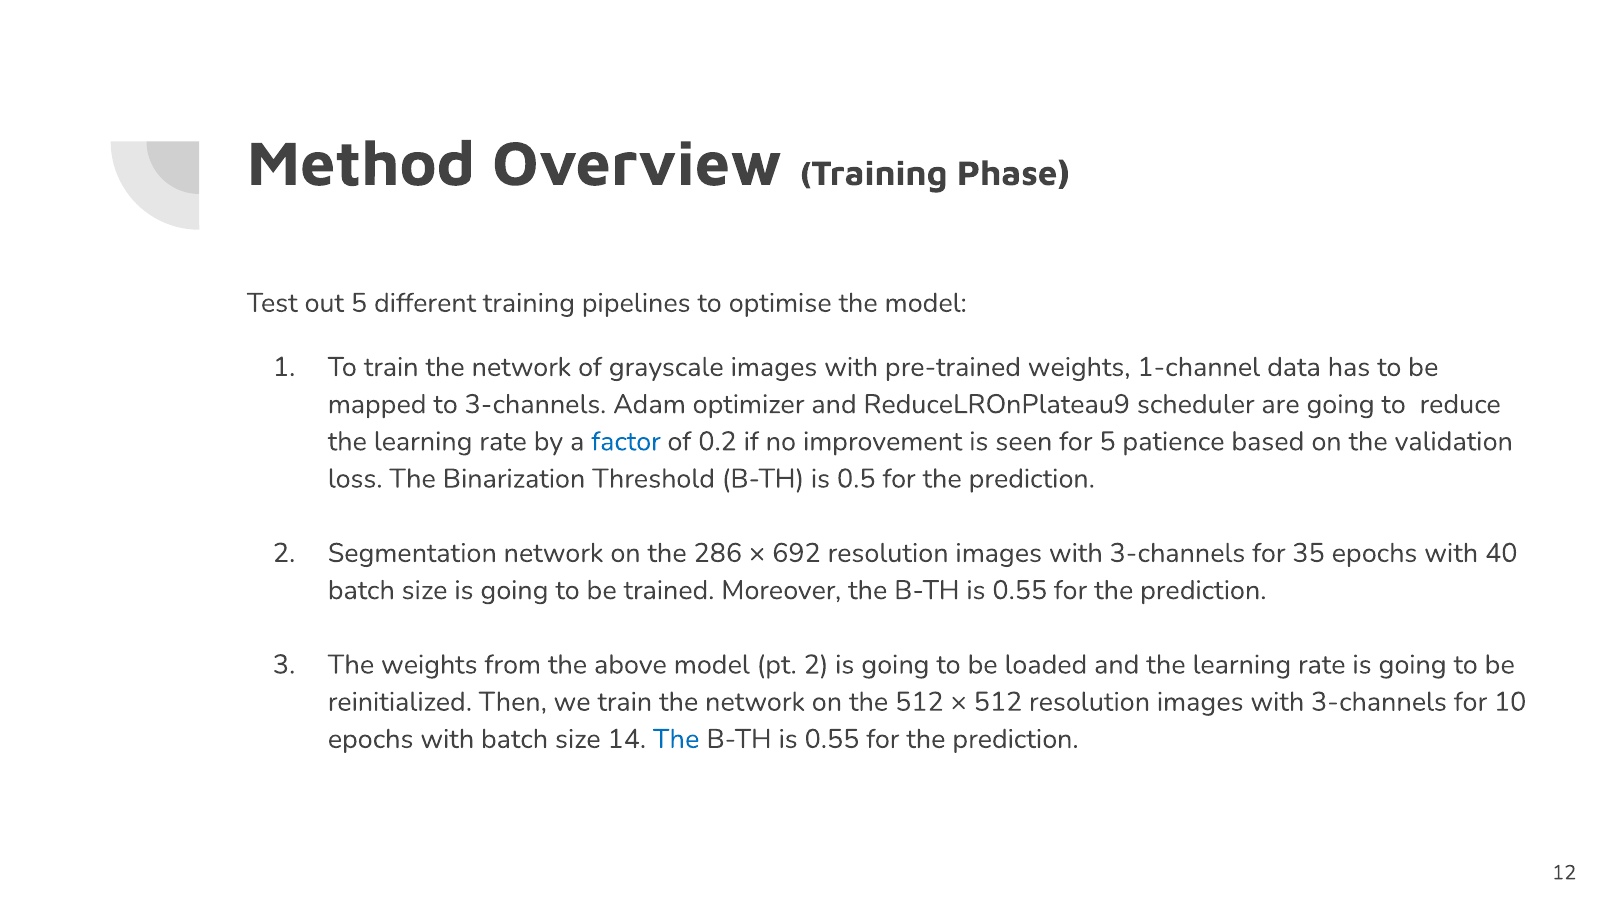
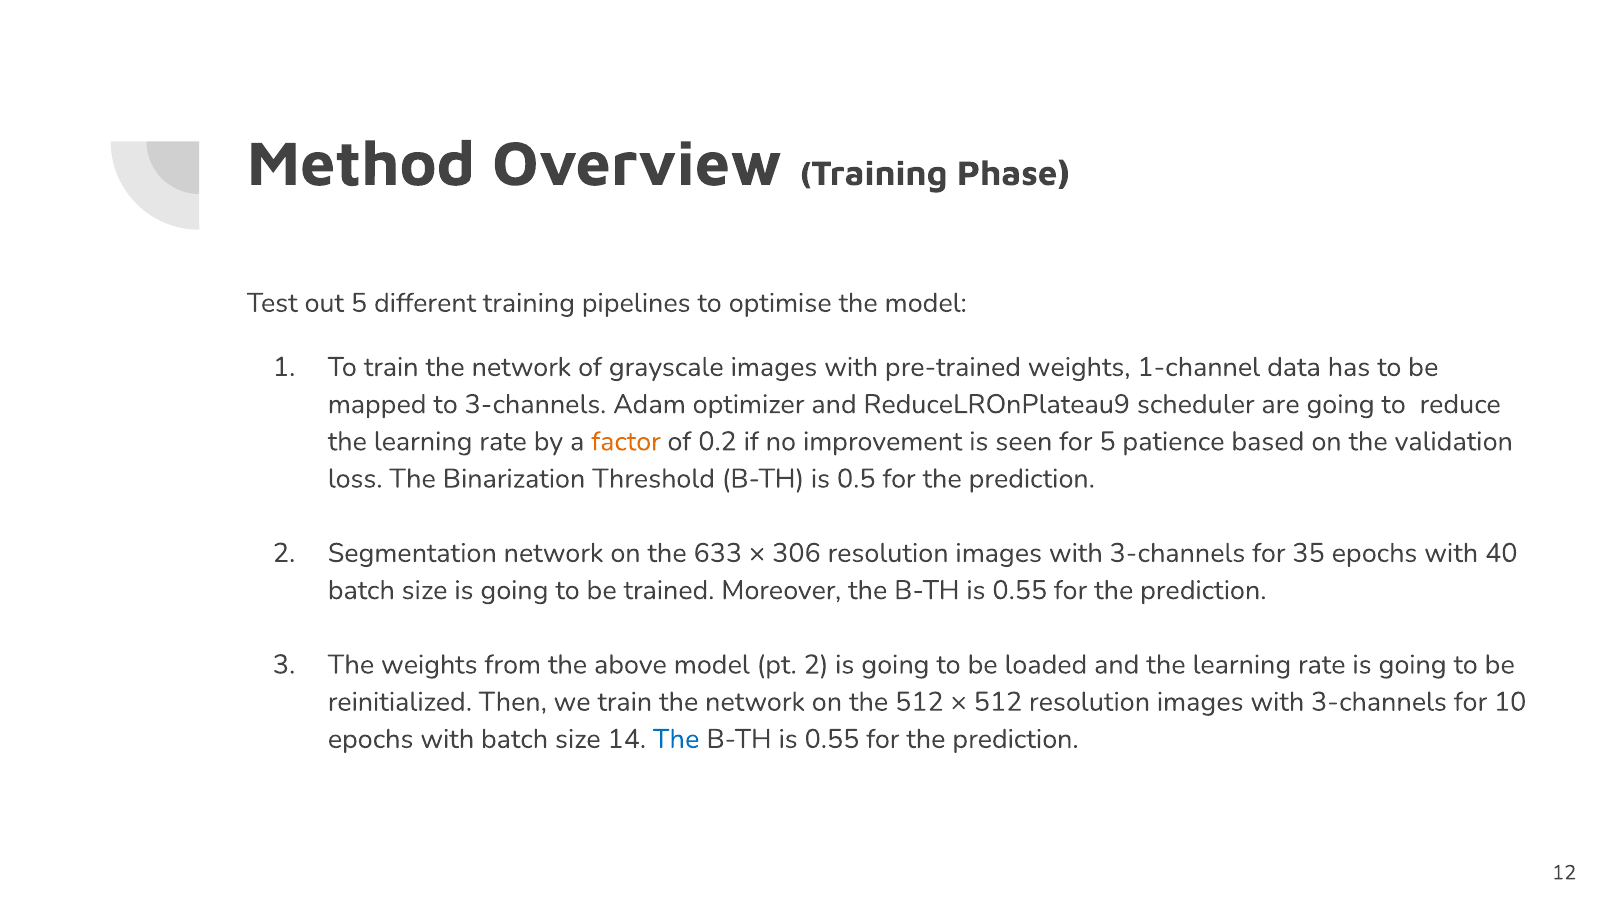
factor colour: blue -> orange
286: 286 -> 633
692: 692 -> 306
